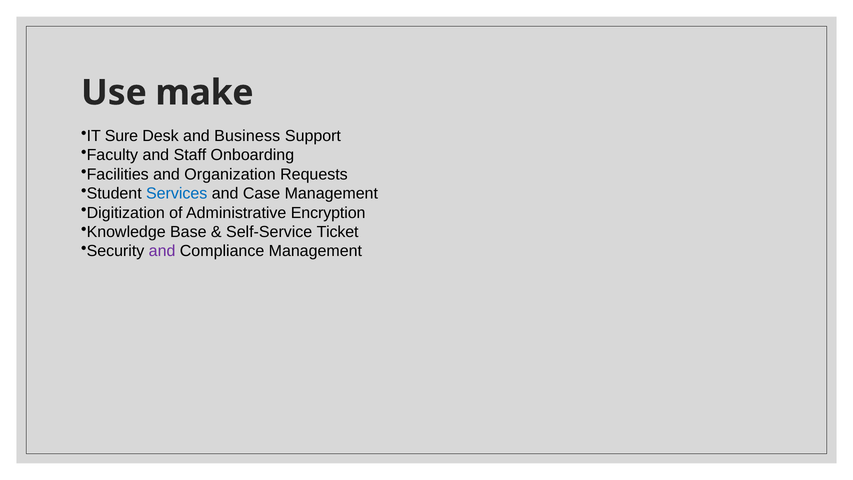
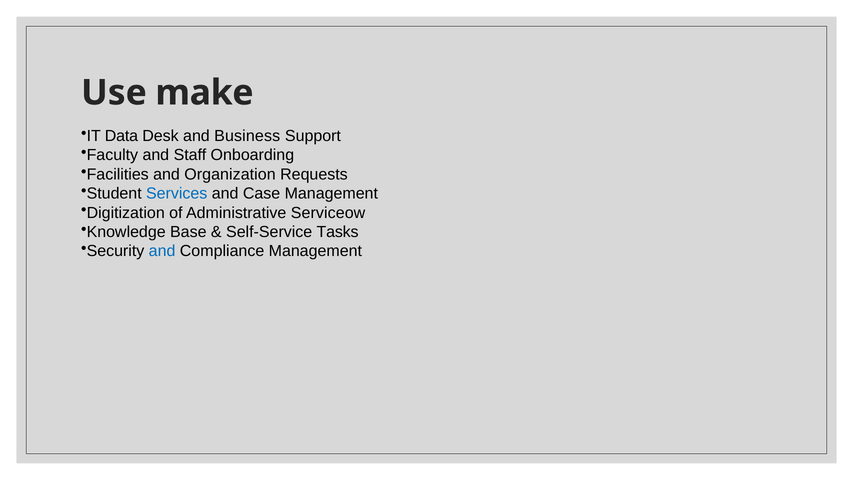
Sure: Sure -> Data
Encryption: Encryption -> Serviceow
Ticket: Ticket -> Tasks
and at (162, 251) colour: purple -> blue
